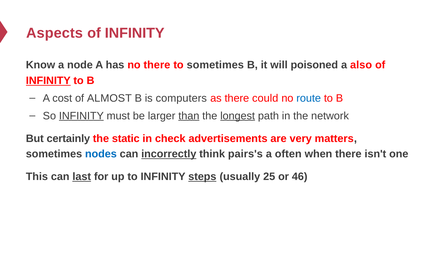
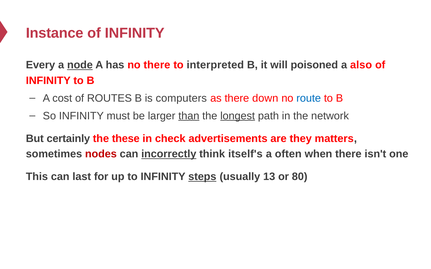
Aspects: Aspects -> Instance
Know: Know -> Every
node underline: none -> present
to sometimes: sometimes -> interpreted
INFINITY at (48, 81) underline: present -> none
ALMOST: ALMOST -> ROUTES
could: could -> down
INFINITY at (81, 116) underline: present -> none
static: static -> these
very: very -> they
nodes colour: blue -> red
pairs's: pairs's -> itself's
last underline: present -> none
25: 25 -> 13
46: 46 -> 80
